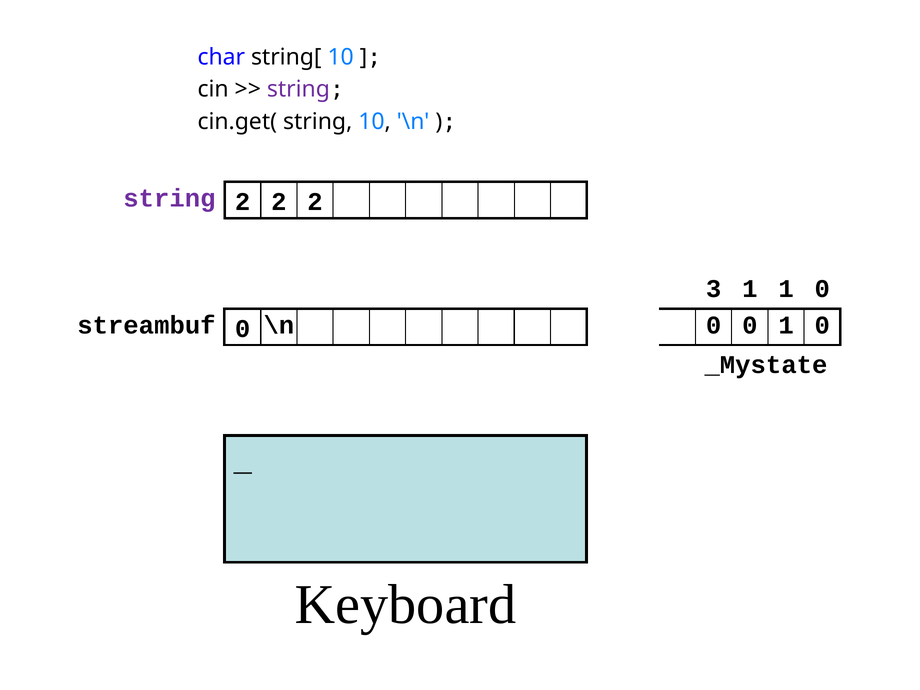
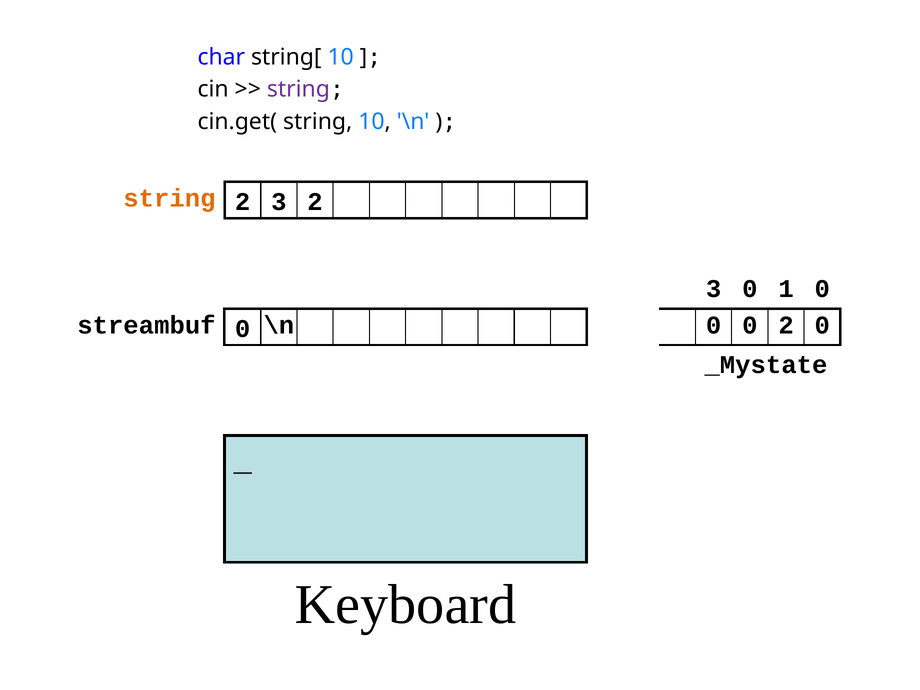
string at (169, 198) colour: purple -> orange
2 at (279, 202): 2 -> 3
3 1: 1 -> 0
0 1: 1 -> 2
